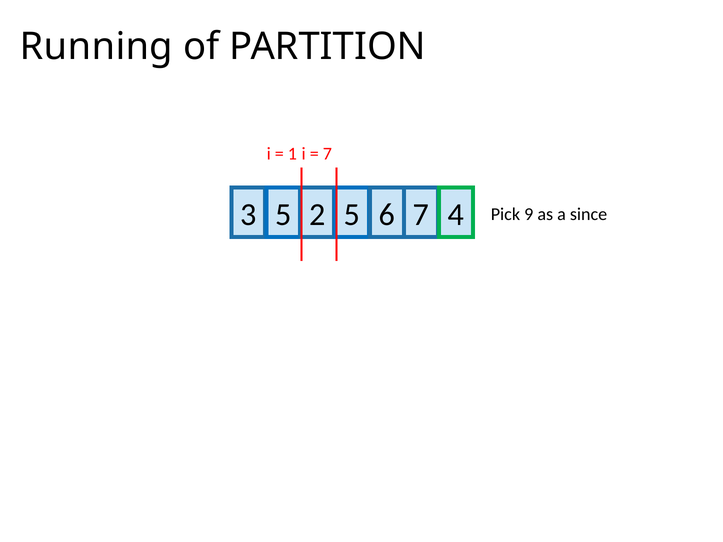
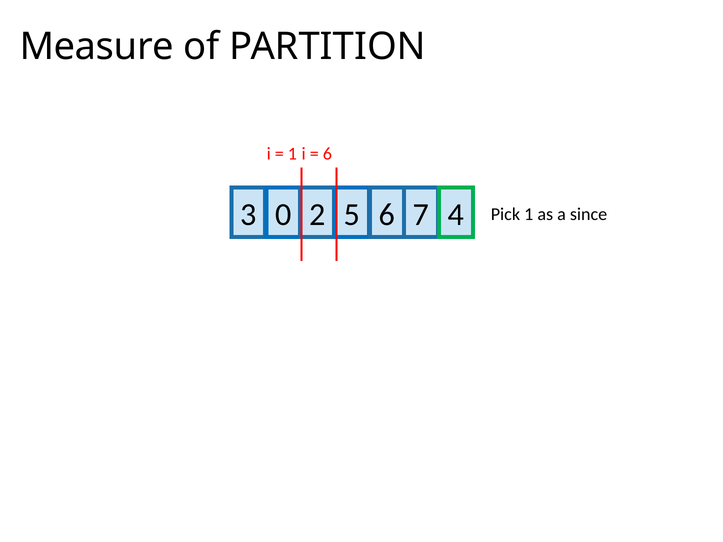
Running: Running -> Measure
7 at (327, 154): 7 -> 6
3 5: 5 -> 0
Pick 9: 9 -> 1
